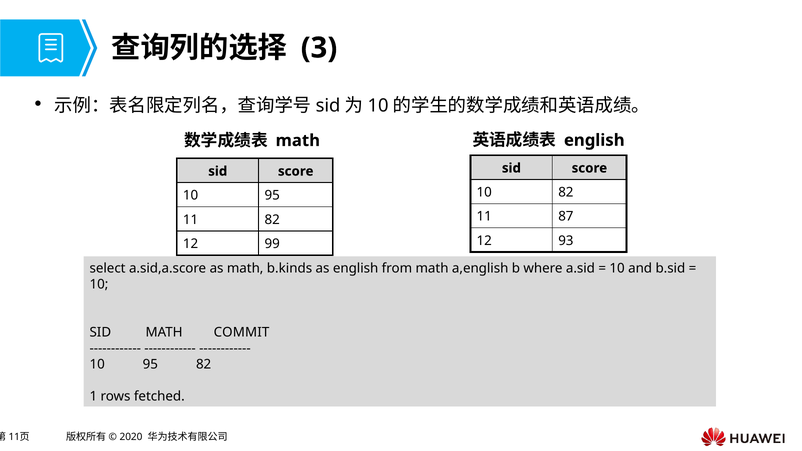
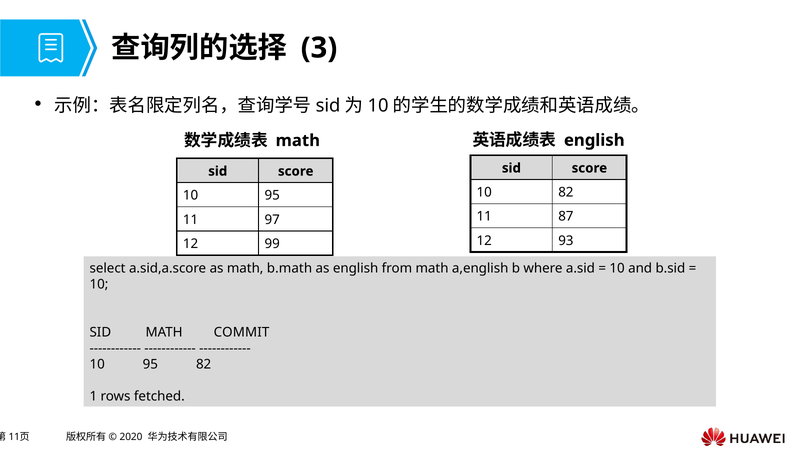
11 82: 82 -> 97
b.kinds: b.kinds -> b.math
